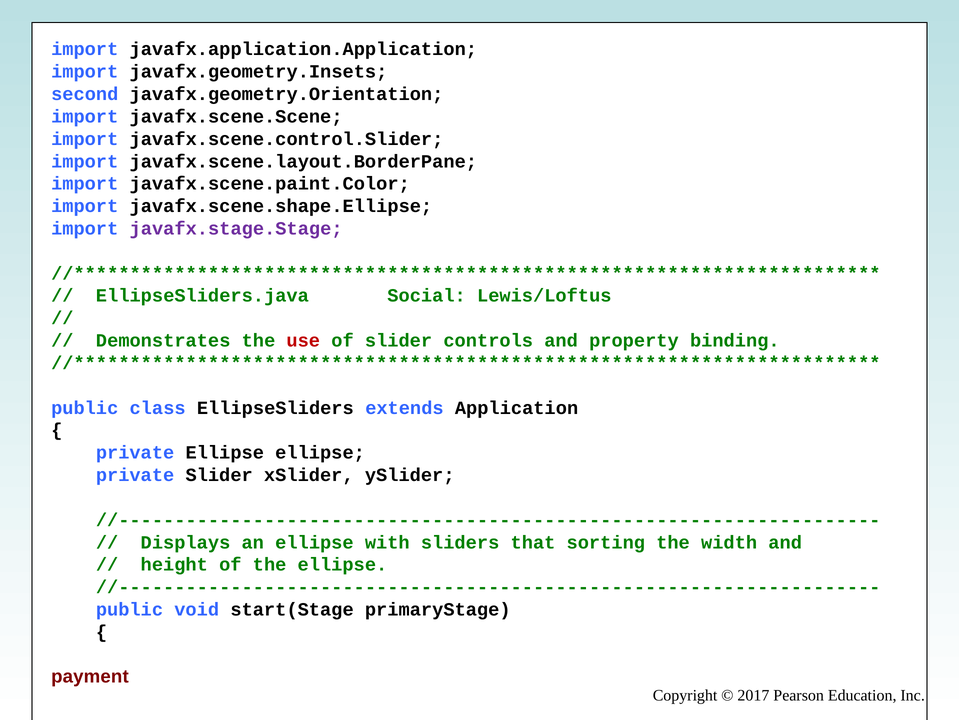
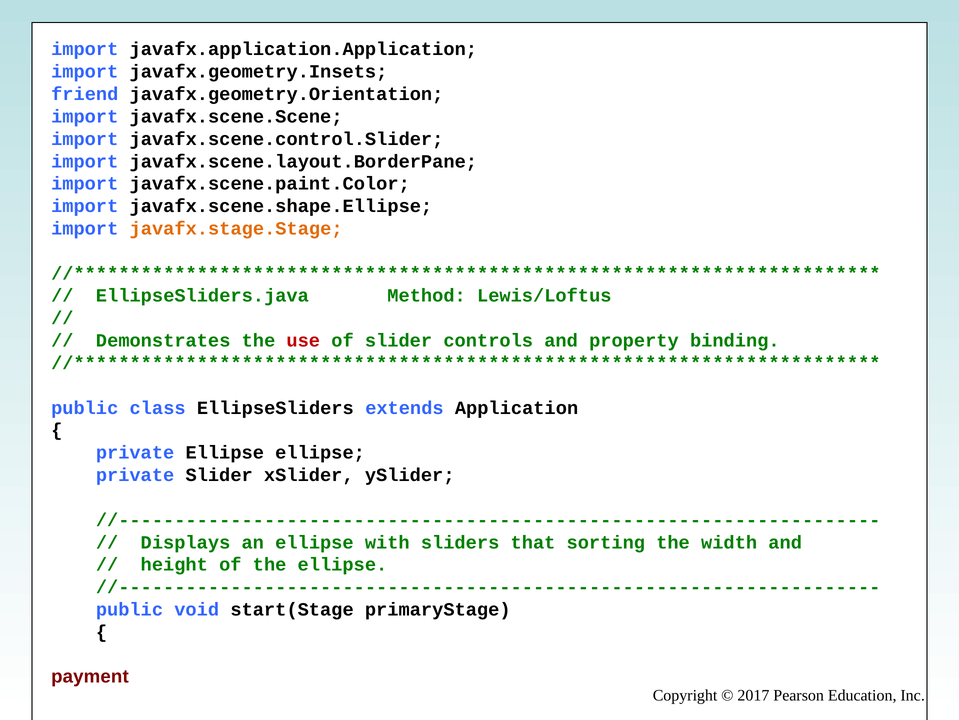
second: second -> friend
javafx.stage.Stage colour: purple -> orange
Social: Social -> Method
